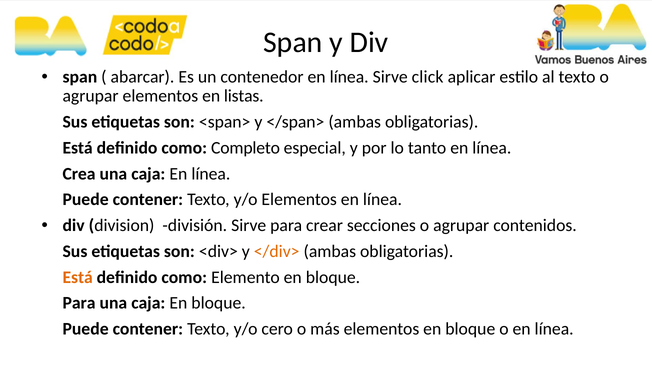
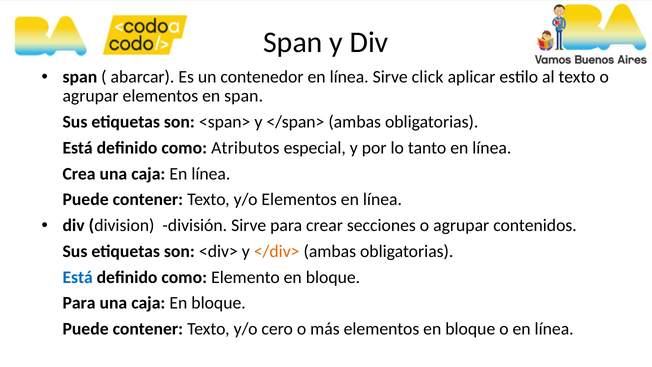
en listas: listas -> span
Completo: Completo -> Atributos
Está at (78, 277) colour: orange -> blue
